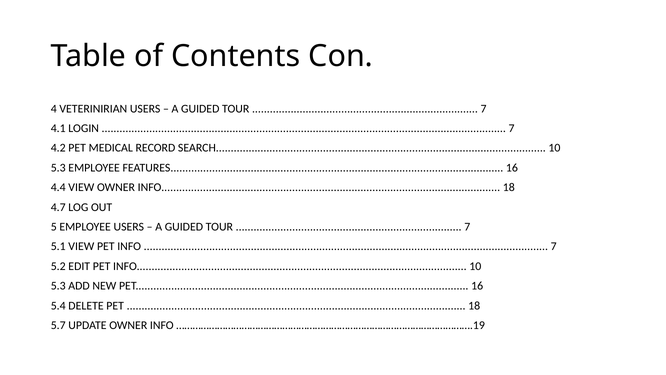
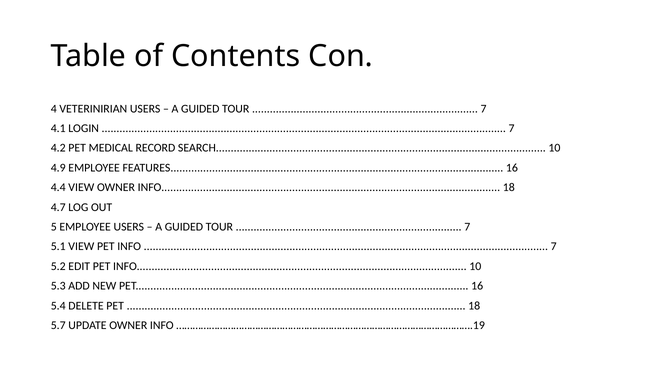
5.3 at (58, 168): 5.3 -> 4.9
